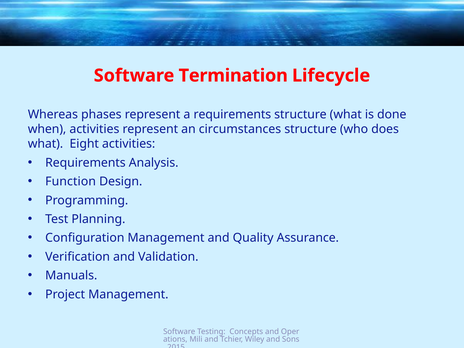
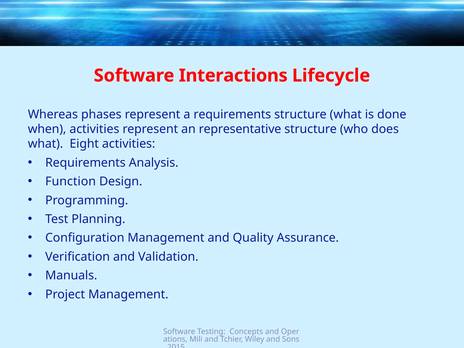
Termination: Termination -> Interactions
circumstances: circumstances -> representative
